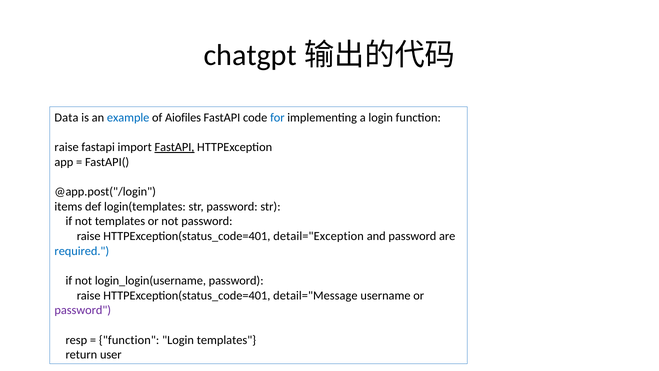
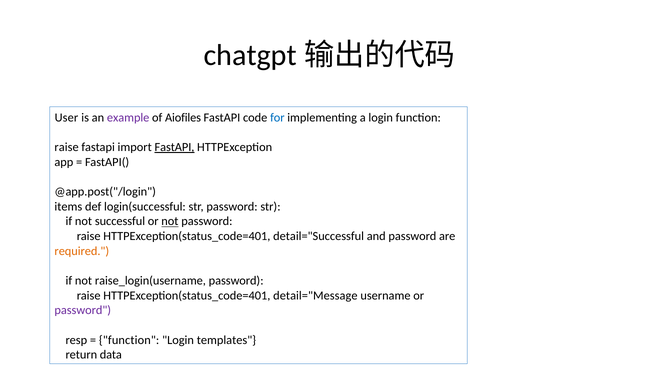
Data: Data -> User
example colour: blue -> purple
login(templates: login(templates -> login(successful
not templates: templates -> successful
not at (170, 221) underline: none -> present
detail="Exception: detail="Exception -> detail="Successful
required colour: blue -> orange
login_login(username: login_login(username -> raise_login(username
user: user -> data
